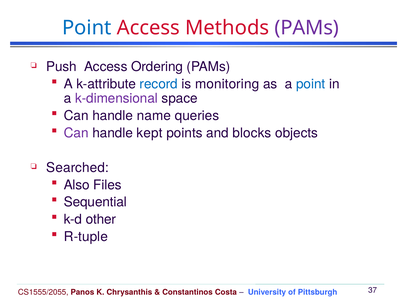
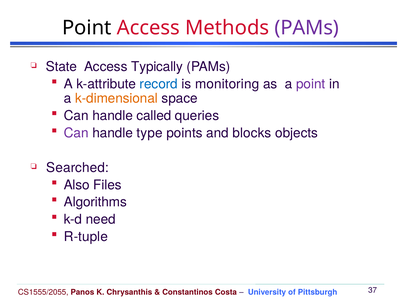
Point at (87, 28) colour: blue -> black
Push: Push -> State
Ordering: Ordering -> Typically
point at (311, 84) colour: blue -> purple
k-dimensional colour: purple -> orange
name: name -> called
kept: kept -> type
Sequential: Sequential -> Algorithms
other: other -> need
